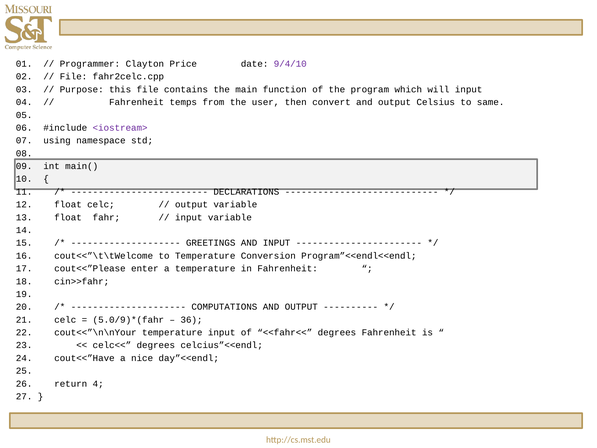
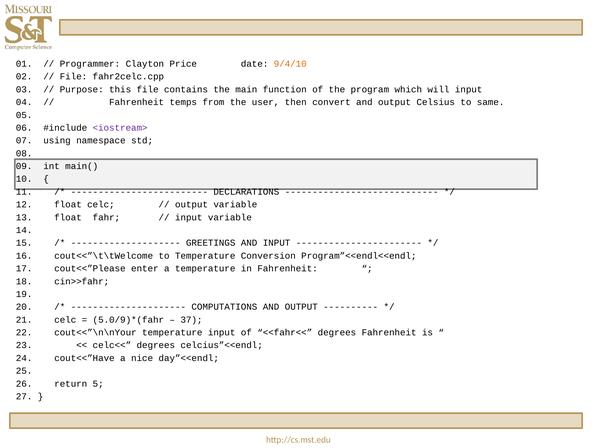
9/4/10 colour: purple -> orange
36: 36 -> 37
4: 4 -> 5
